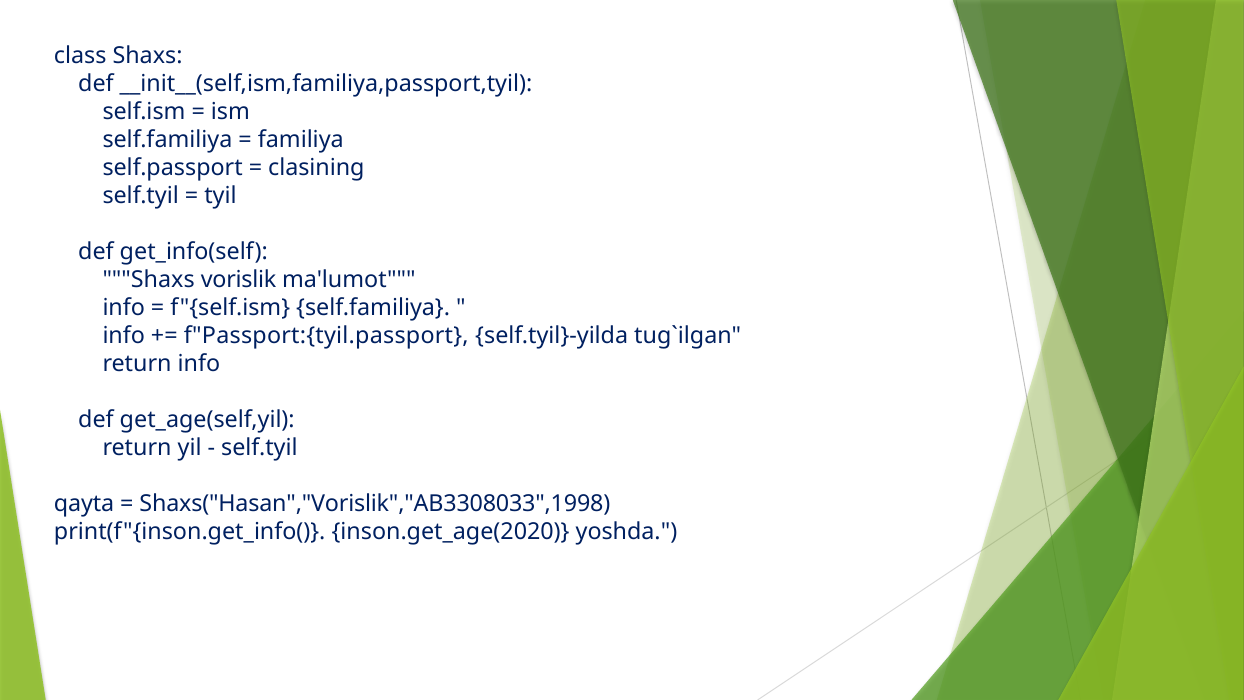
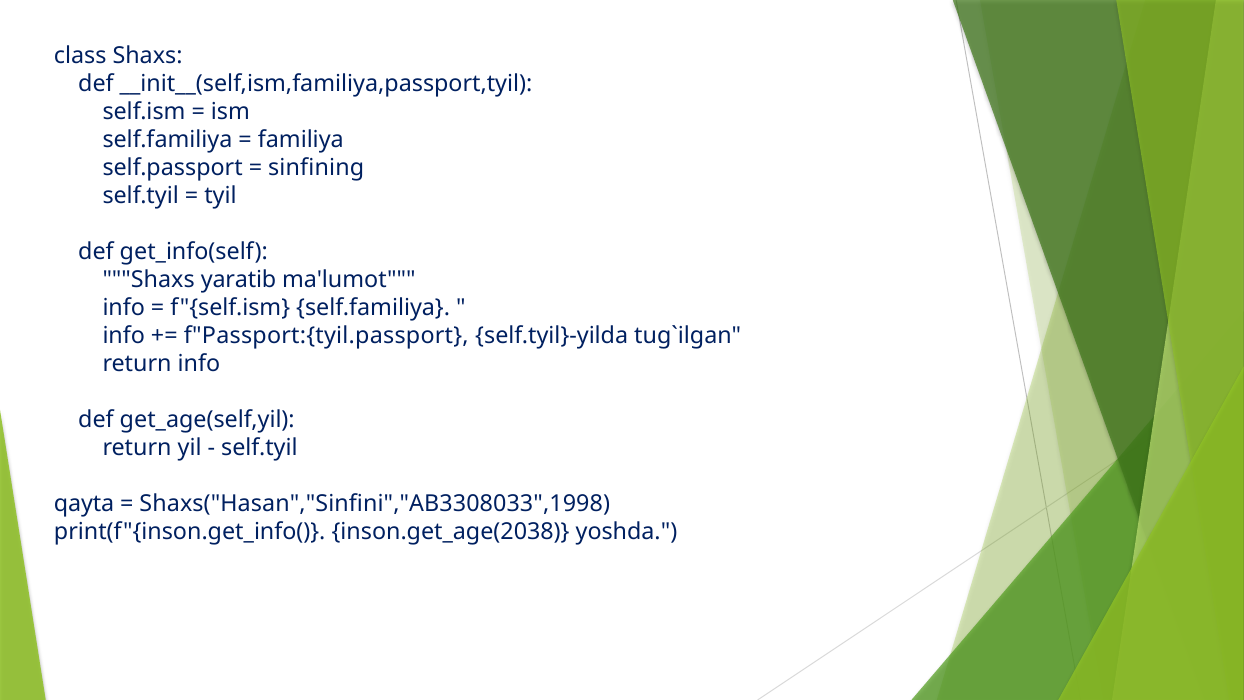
clasining: clasining -> sinfining
vorislik: vorislik -> yaratib
Shaxs("Hasan","Vorislik","AB3308033",1998: Shaxs("Hasan","Vorislik","AB3308033",1998 -> Shaxs("Hasan","Sinfini","AB3308033",1998
inson.get_age(2020: inson.get_age(2020 -> inson.get_age(2038
